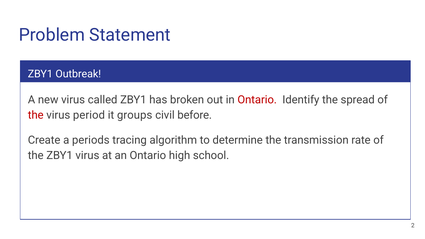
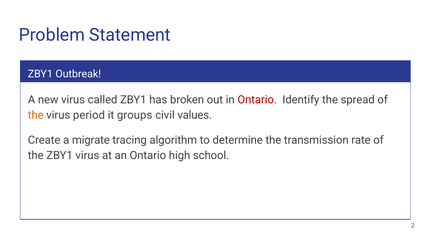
the at (36, 115) colour: red -> orange
before: before -> values
periods: periods -> migrate
